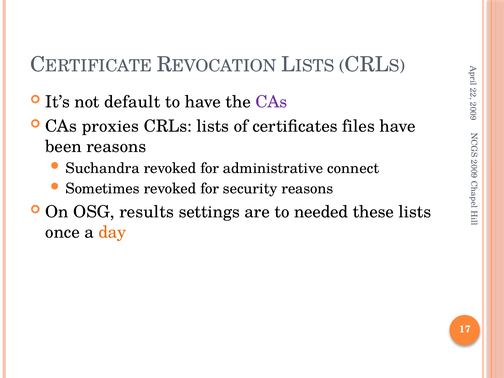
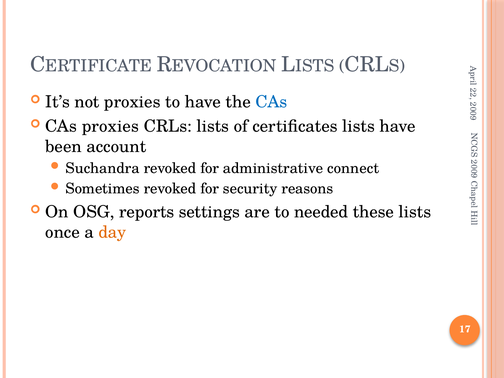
not default: default -> proxies
CAs at (271, 102) colour: purple -> blue
certificates files: files -> lists
been reasons: reasons -> account
results: results -> reports
